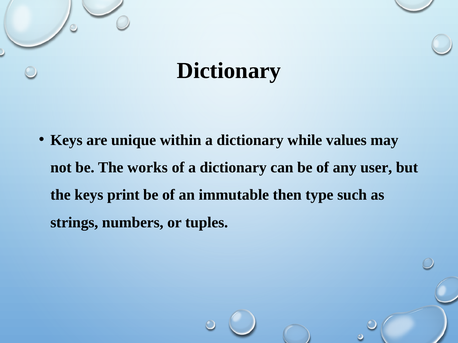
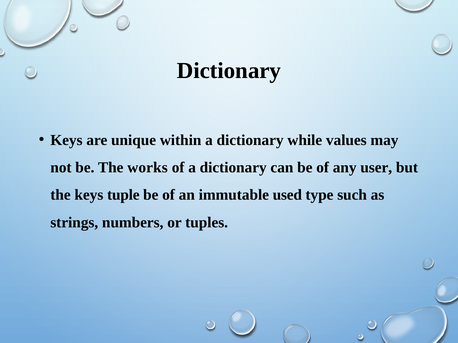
print: print -> tuple
then: then -> used
